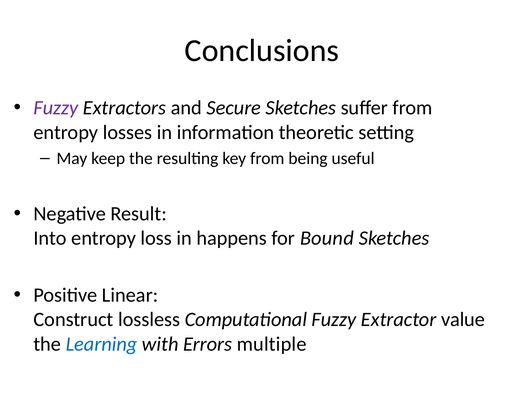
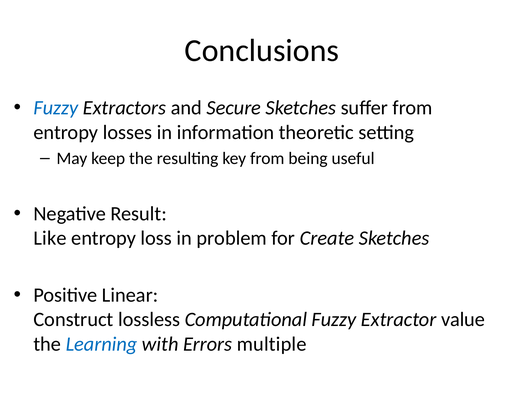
Fuzzy at (56, 108) colour: purple -> blue
Into: Into -> Like
happens: happens -> problem
Bound: Bound -> Create
